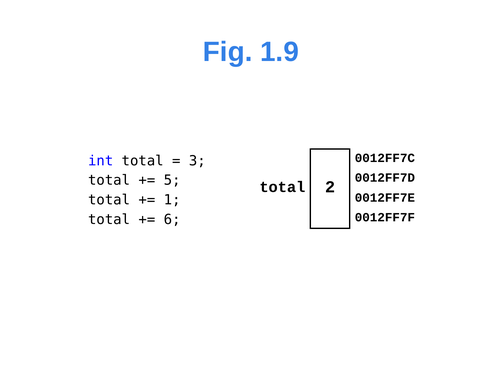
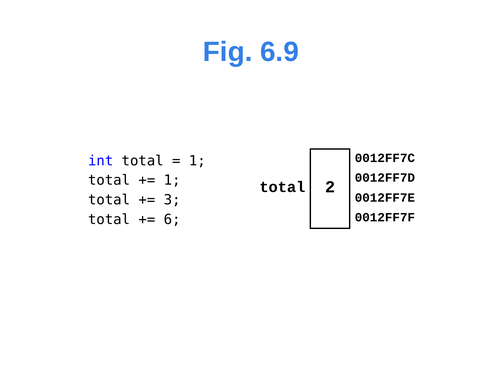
1.9: 1.9 -> 6.9
3 at (197, 161): 3 -> 1
5 at (172, 180): 5 -> 1
1: 1 -> 3
